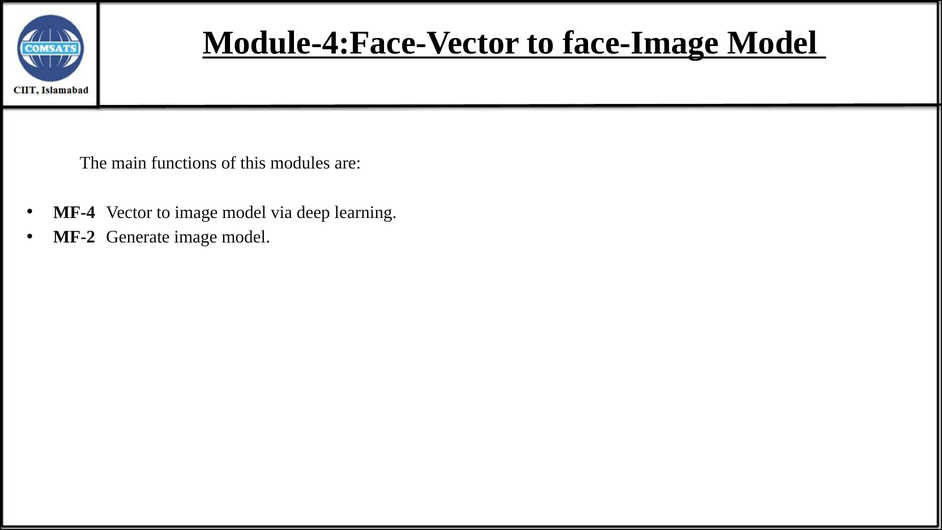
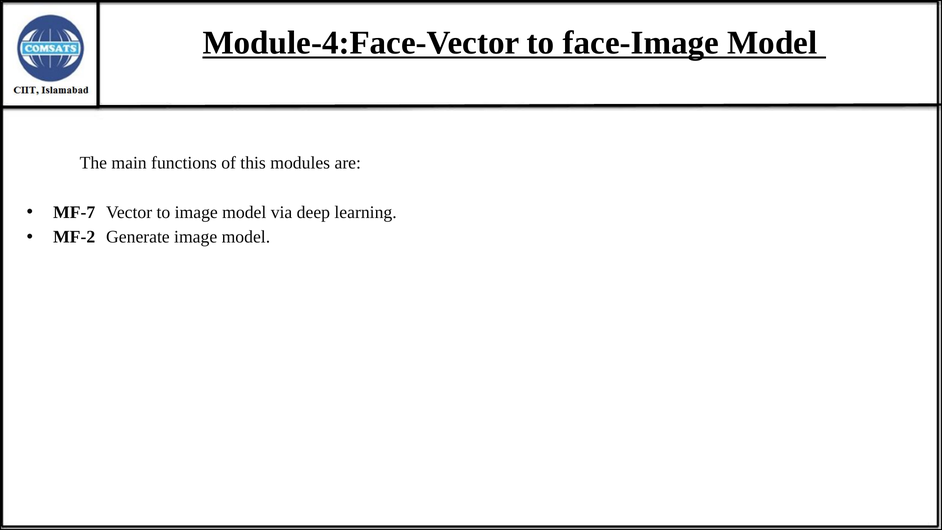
MF-4: MF-4 -> MF-7
